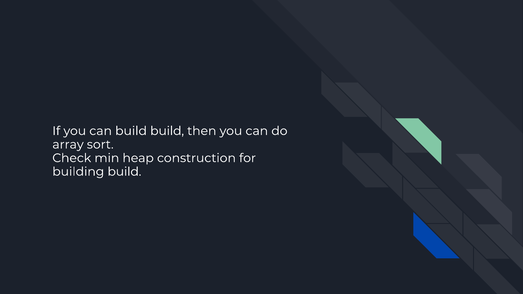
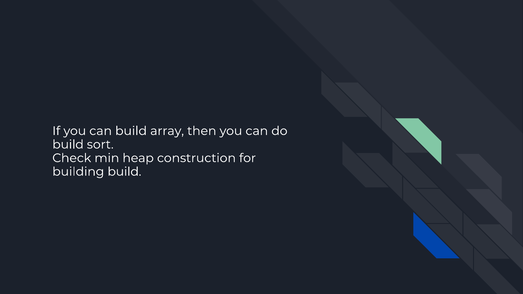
build build: build -> array
array at (68, 145): array -> build
